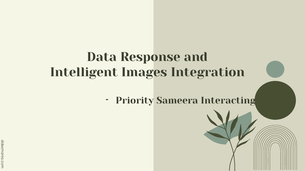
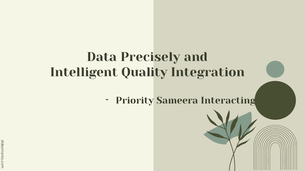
Response: Response -> Precisely
Images: Images -> Quality
